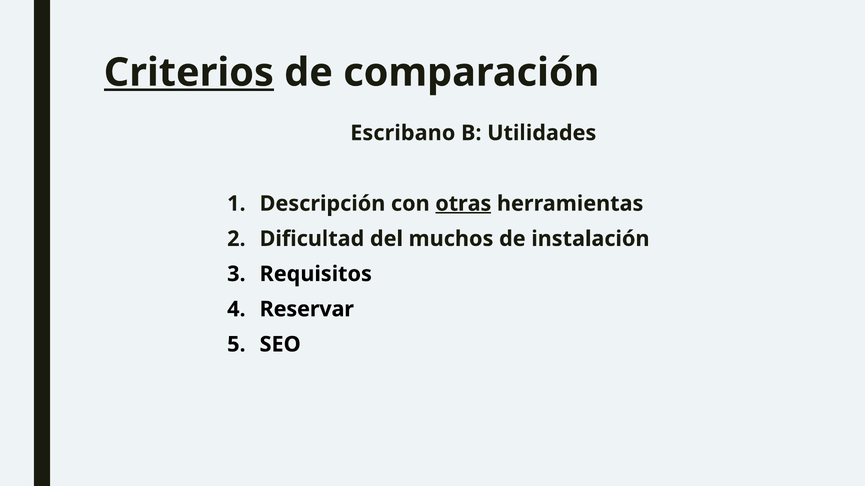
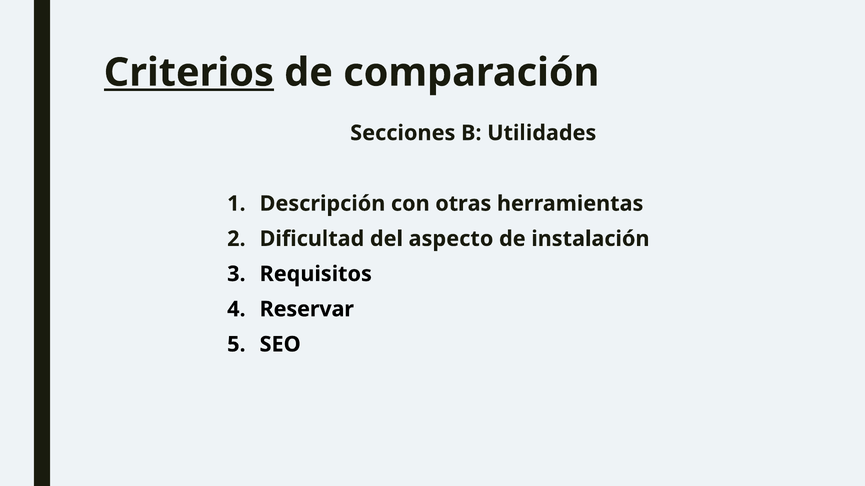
Escribano: Escribano -> Secciones
otras underline: present -> none
muchos: muchos -> aspecto
